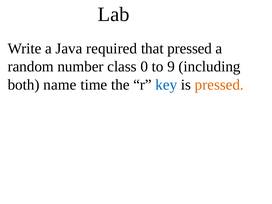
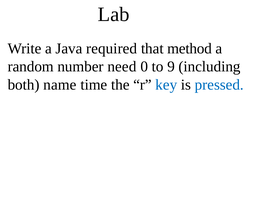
that pressed: pressed -> method
class: class -> need
pressed at (219, 85) colour: orange -> blue
